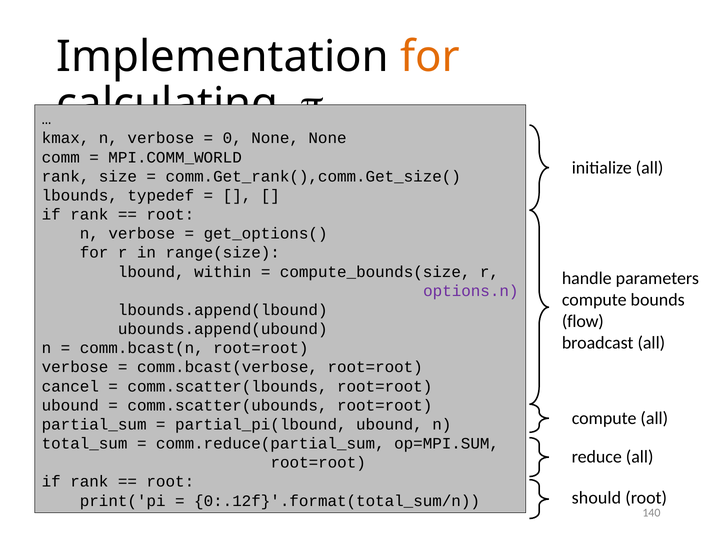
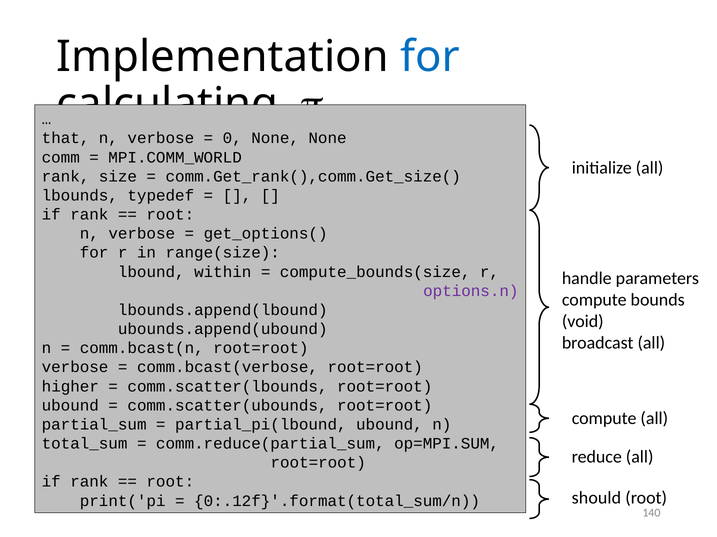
for at (430, 57) colour: orange -> blue
kmax: kmax -> that
flow: flow -> void
cancel: cancel -> higher
